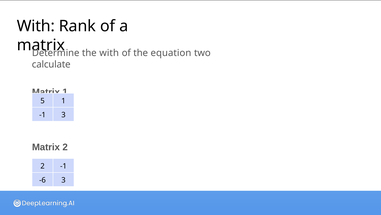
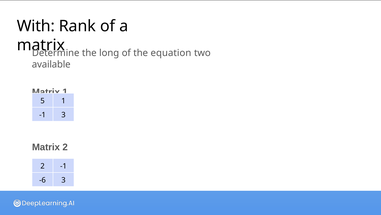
the with: with -> long
calculate: calculate -> available
